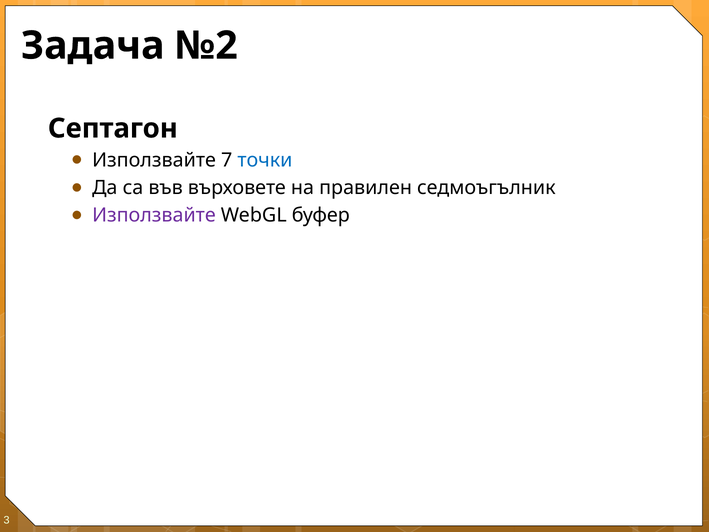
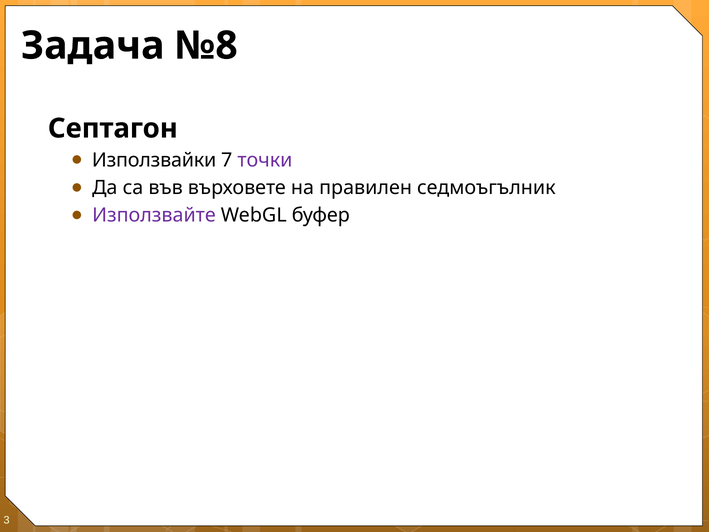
№2: №2 -> №8
Използвайте at (154, 160): Използвайте -> Използвайки
точки colour: blue -> purple
